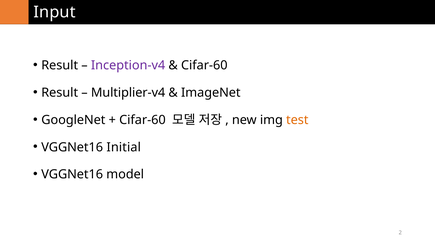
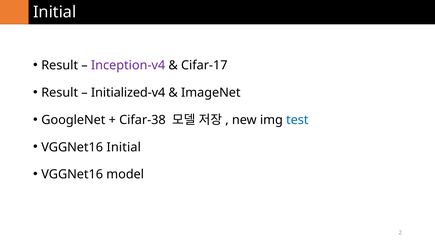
Input at (55, 12): Input -> Initial
Cifar-60 at (204, 66): Cifar-60 -> Cifar-17
Multiplier-v4: Multiplier-v4 -> Initialized-v4
Cifar-60 at (142, 120): Cifar-60 -> Cifar-38
test colour: orange -> blue
